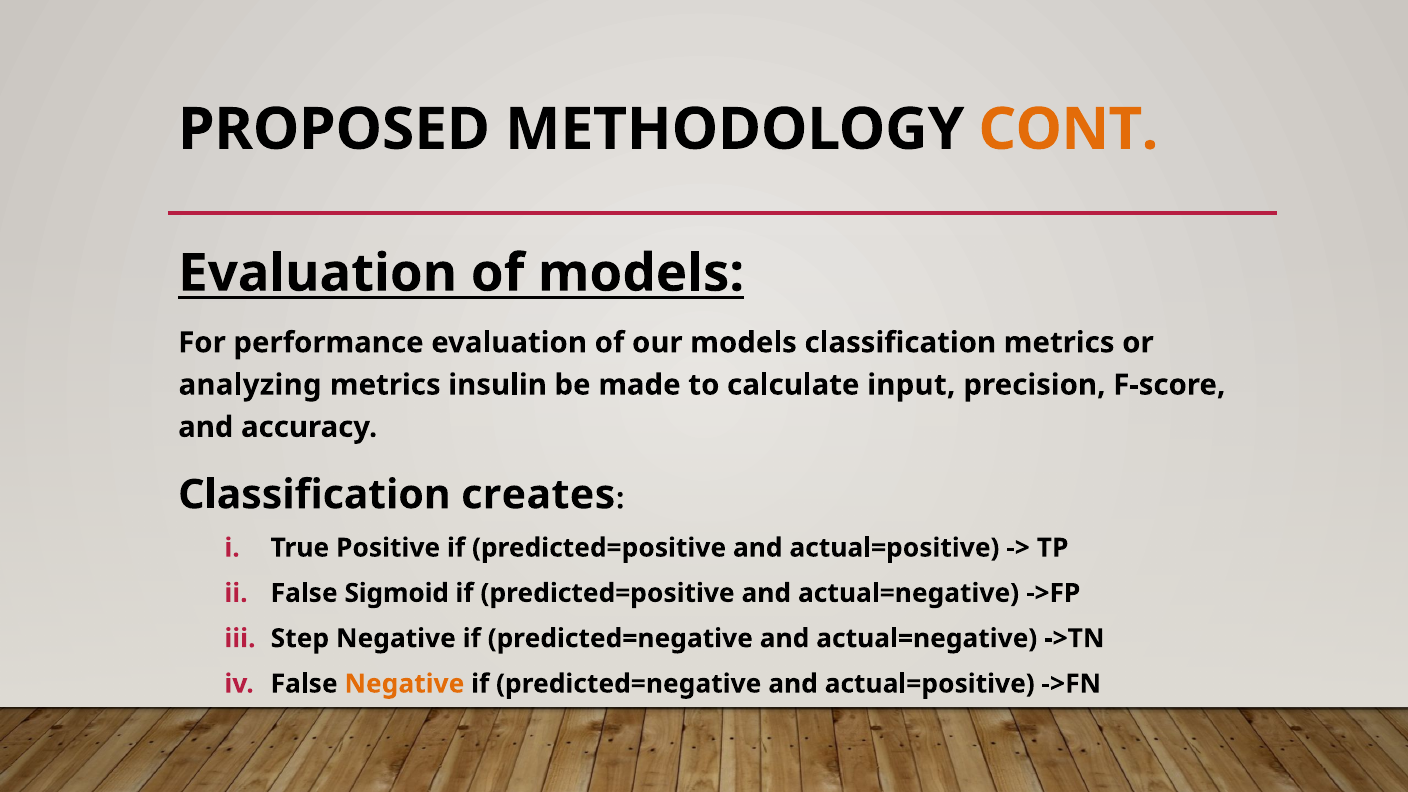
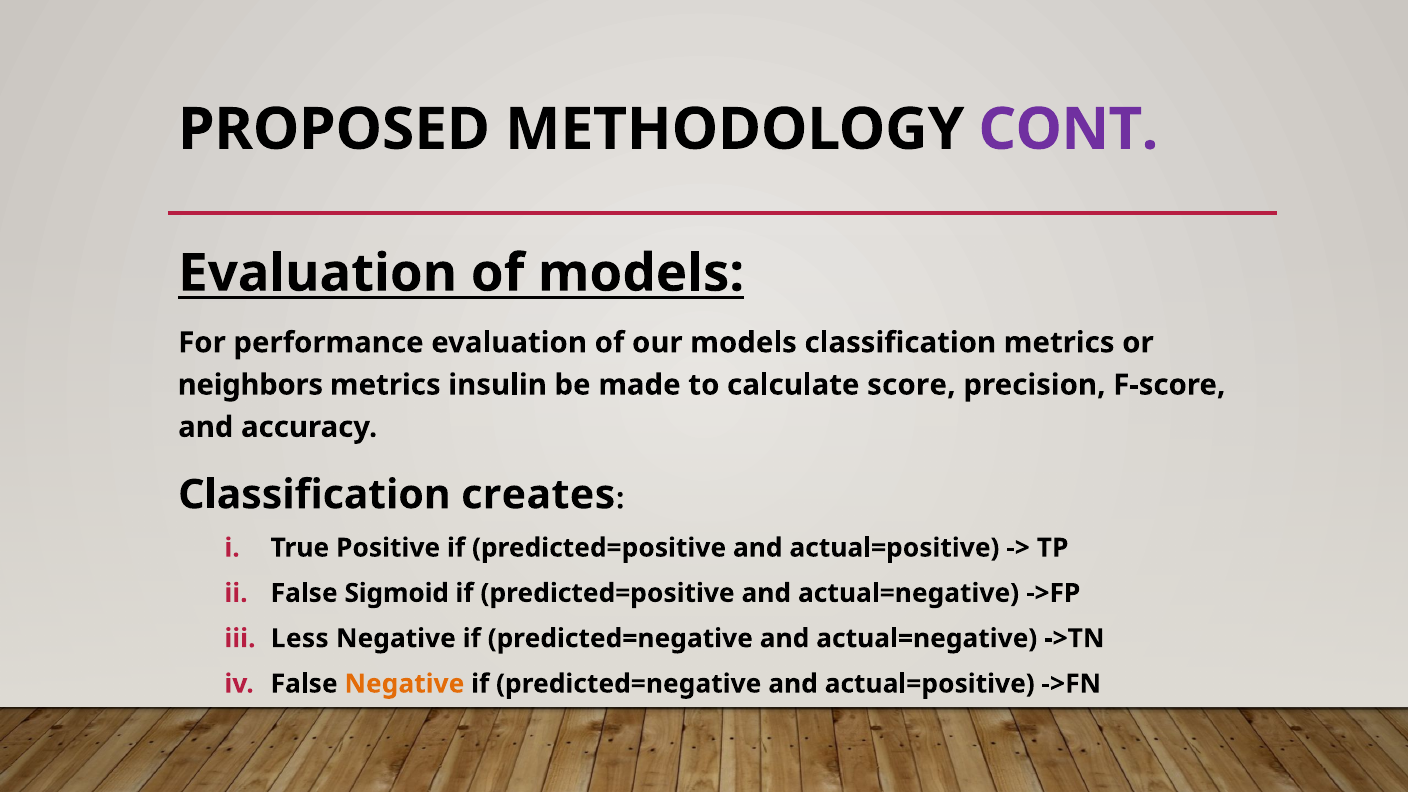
CONT colour: orange -> purple
analyzing: analyzing -> neighbors
input: input -> score
Step: Step -> Less
